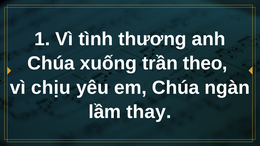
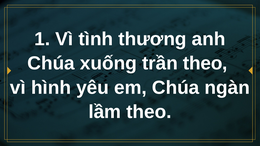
chịu: chịu -> hình
lầm thay: thay -> theo
